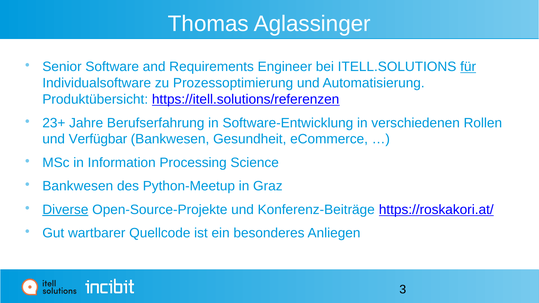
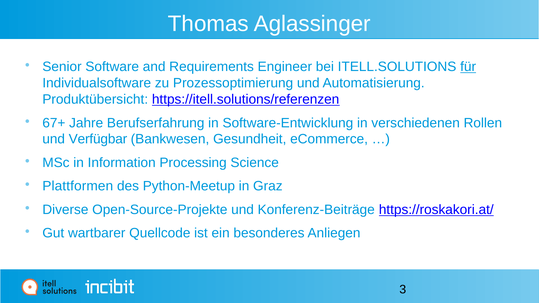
23+: 23+ -> 67+
Bankwesen at (78, 186): Bankwesen -> Plattformen
Diverse underline: present -> none
